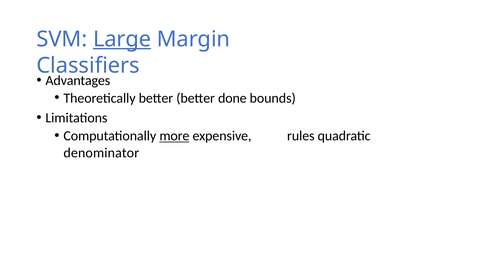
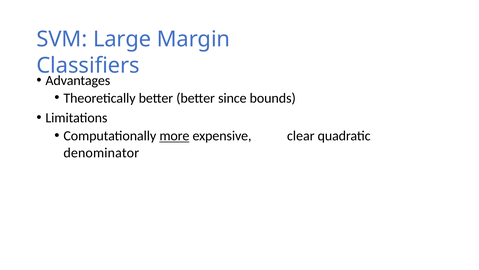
Large underline: present -> none
done: done -> since
rules: rules -> clear
